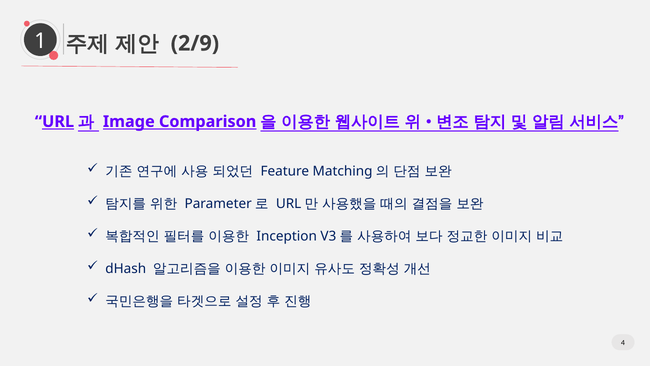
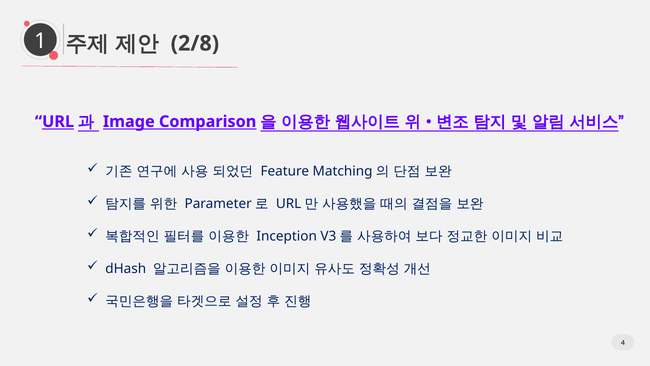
2/9: 2/9 -> 2/8
